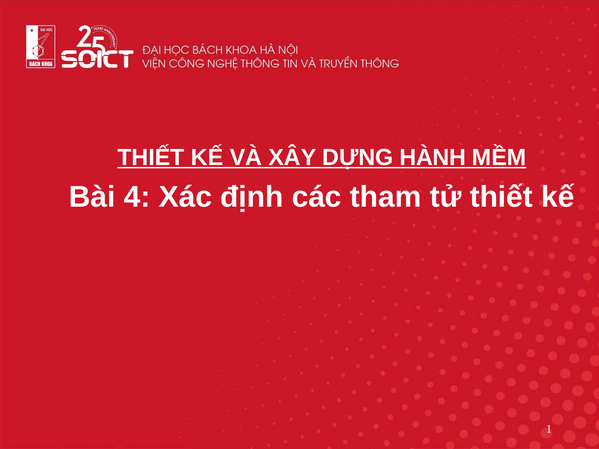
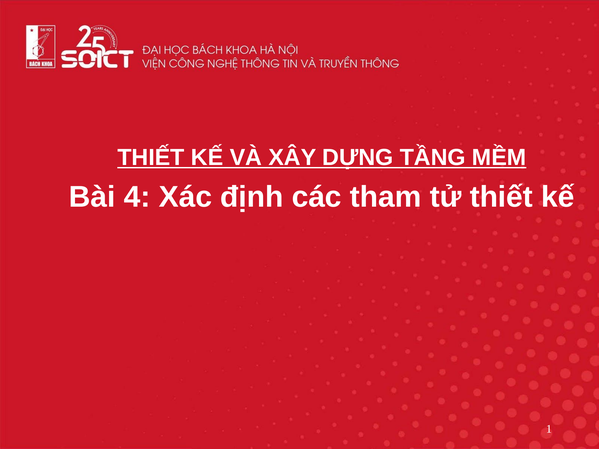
HÀNH: HÀNH -> TẦNG
